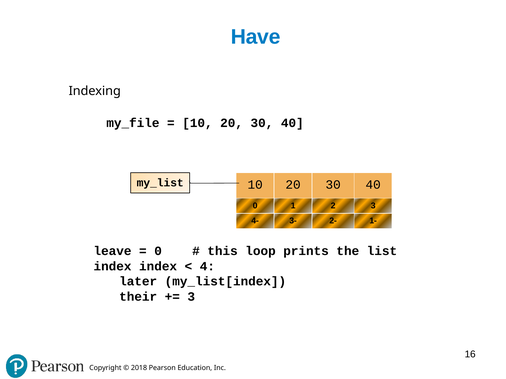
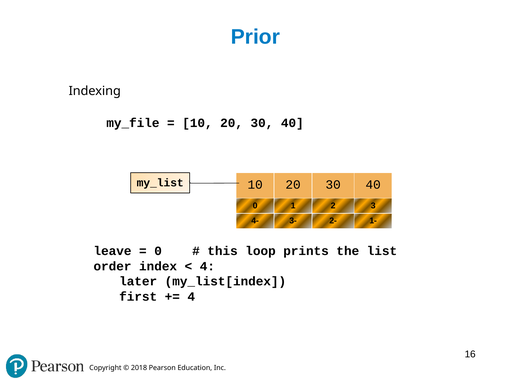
Have: Have -> Prior
index at (113, 267): index -> order
their: their -> first
3 at (191, 297): 3 -> 4
